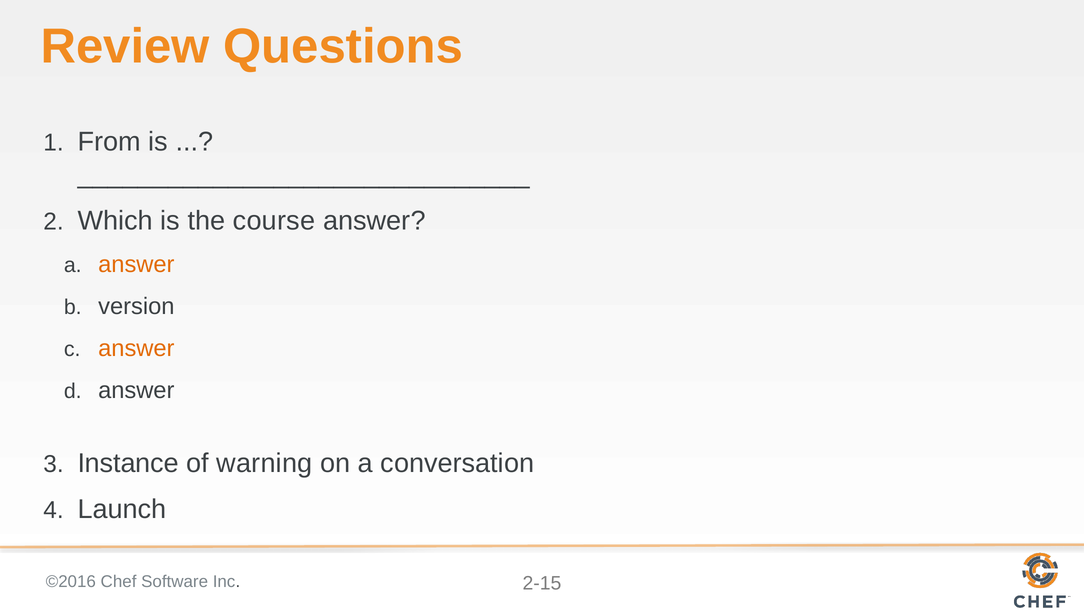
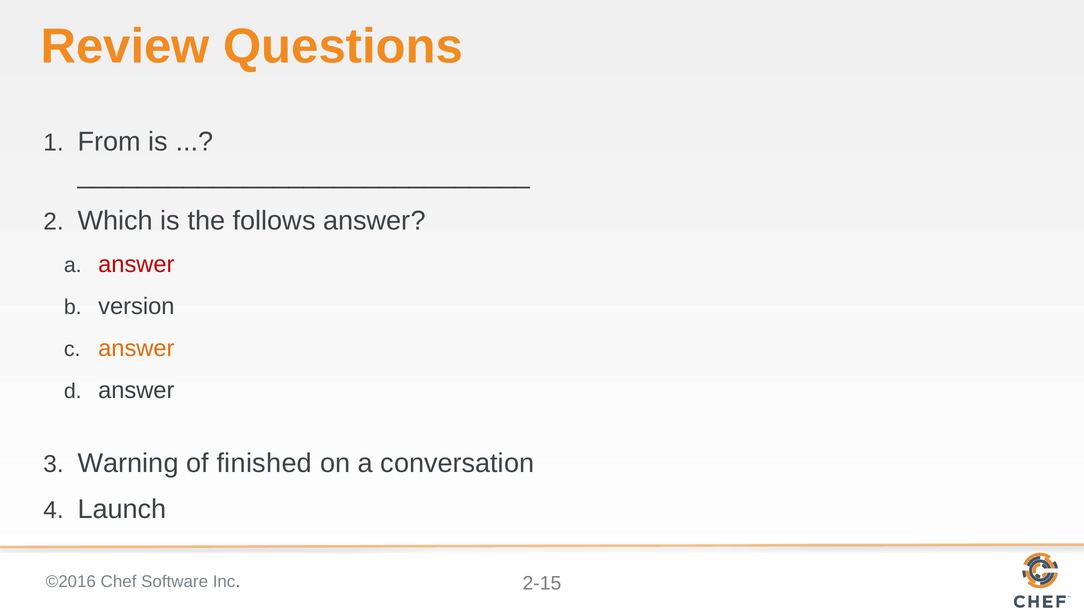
course: course -> follows
answer at (136, 264) colour: orange -> red
Instance: Instance -> Warning
warning: warning -> finished
